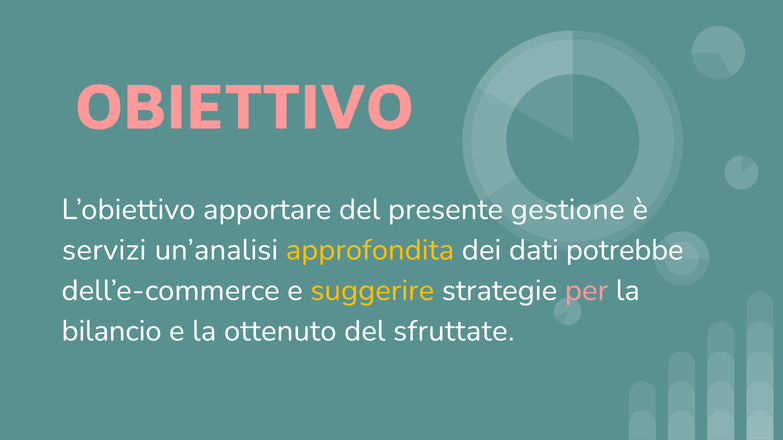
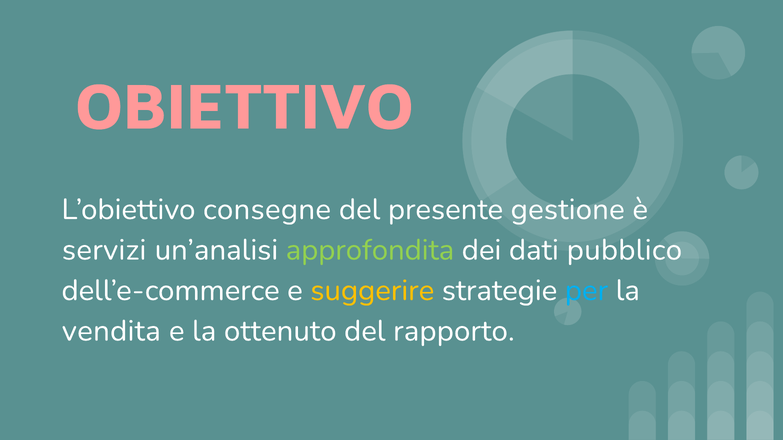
apportare: apportare -> consegne
approfondita colour: yellow -> light green
potrebbe: potrebbe -> pubblico
per colour: pink -> light blue
bilancio: bilancio -> vendita
sfruttate: sfruttate -> rapporto
